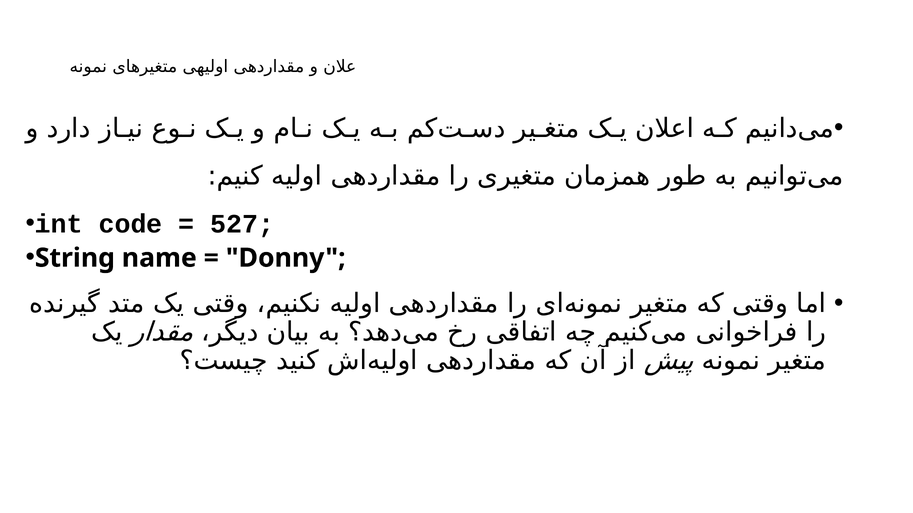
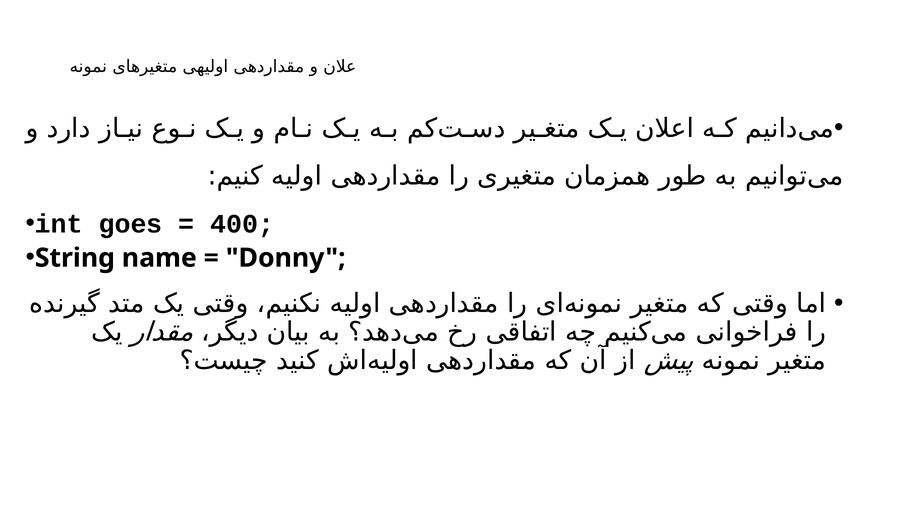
code: code -> goes
527: 527 -> 400
